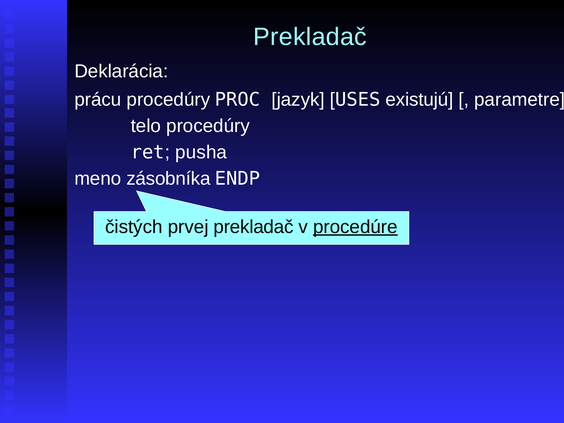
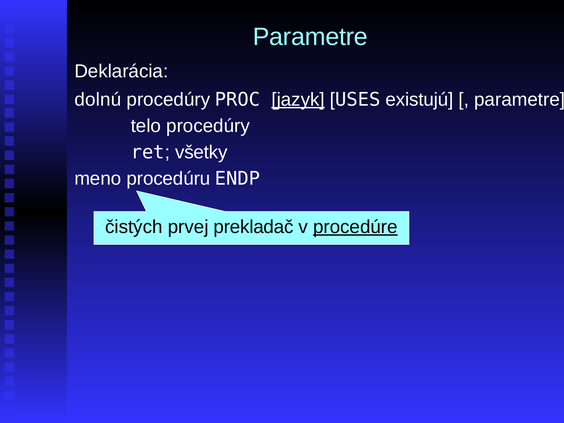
Prekladač at (310, 37): Prekladač -> Parametre
prácu: prácu -> dolnú
jazyk underline: none -> present
pusha: pusha -> všetky
zásobníka: zásobníka -> procedúru
